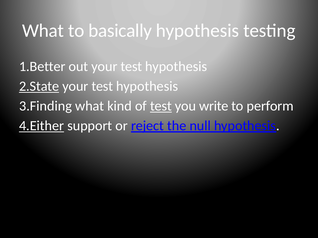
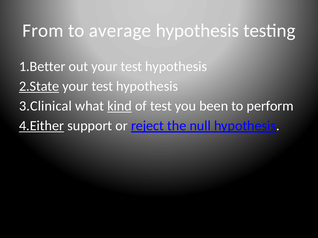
What at (43, 31): What -> From
basically: basically -> average
3.Finding: 3.Finding -> 3.Clinical
kind underline: none -> present
test at (161, 106) underline: present -> none
write: write -> been
